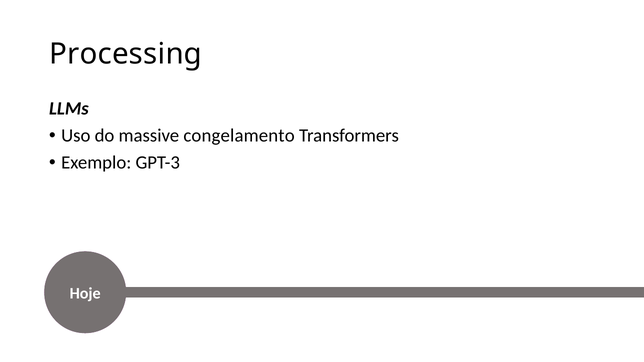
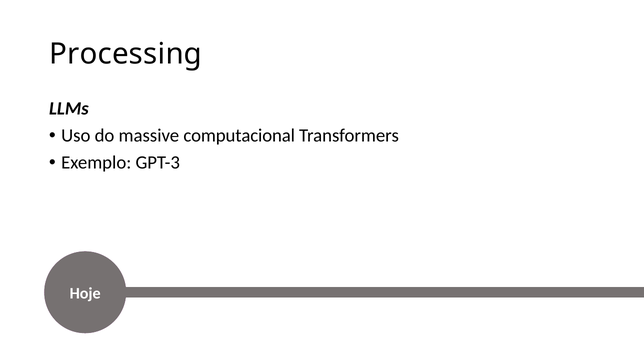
congelamento: congelamento -> computacional
